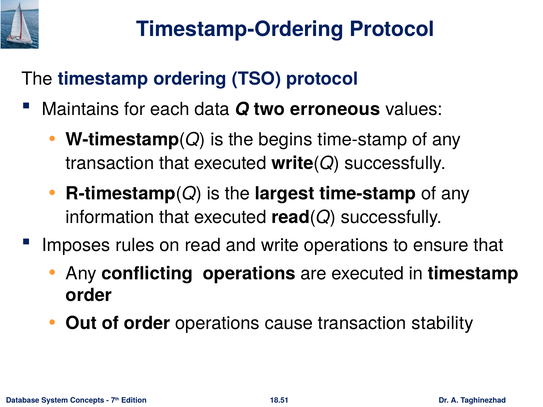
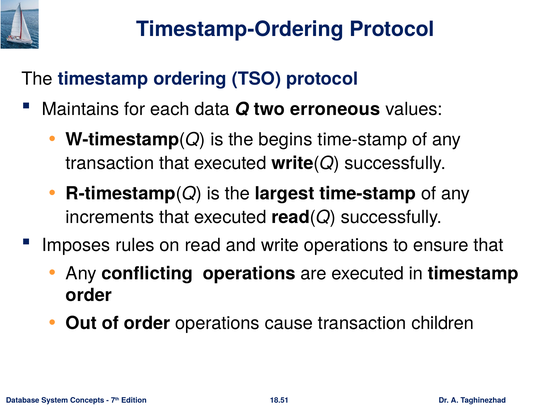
information: information -> increments
stability: stability -> children
